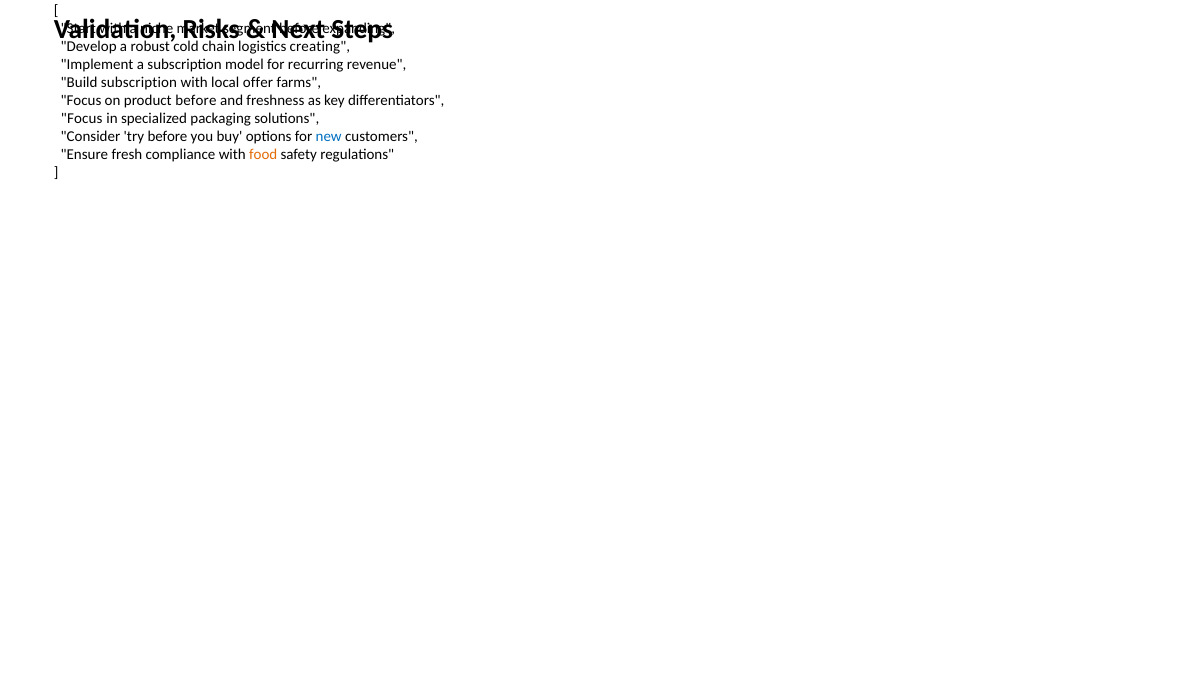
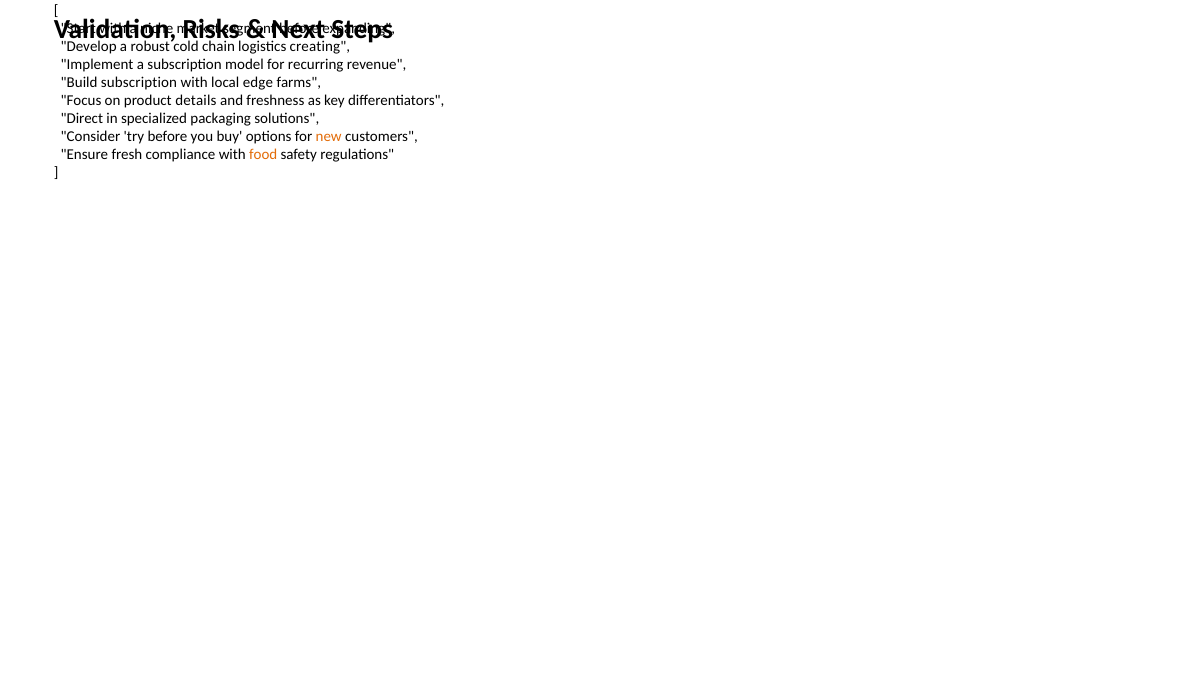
offer: offer -> edge
product before: before -> details
Focus at (82, 118): Focus -> Direct
new colour: blue -> orange
